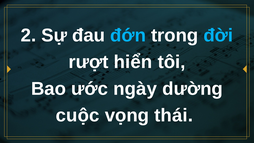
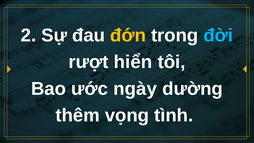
đớn colour: light blue -> yellow
cuộc: cuộc -> thêm
thái: thái -> tình
